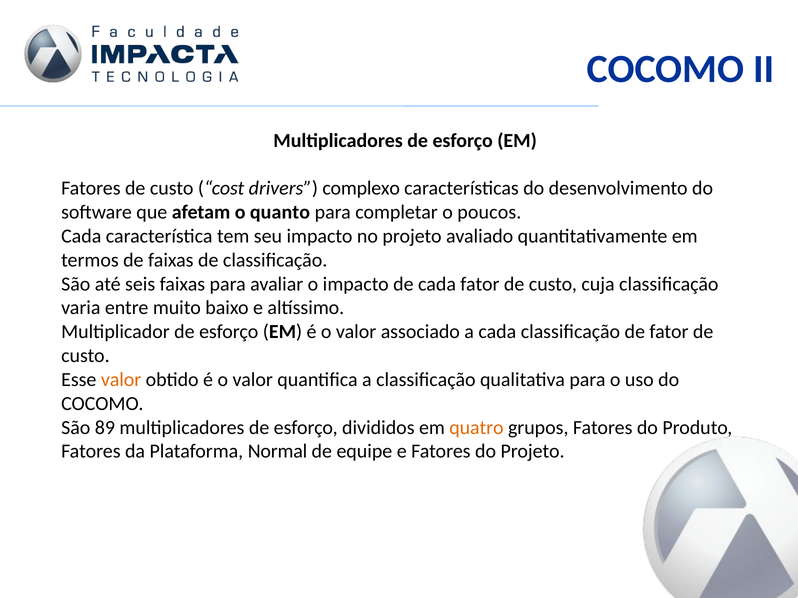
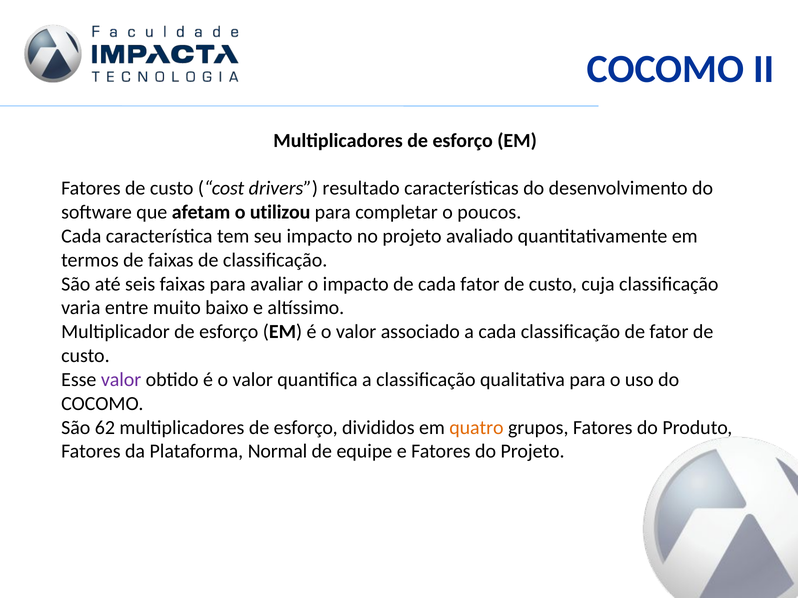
complexo: complexo -> resultado
quanto: quanto -> utilizou
valor at (121, 380) colour: orange -> purple
89: 89 -> 62
